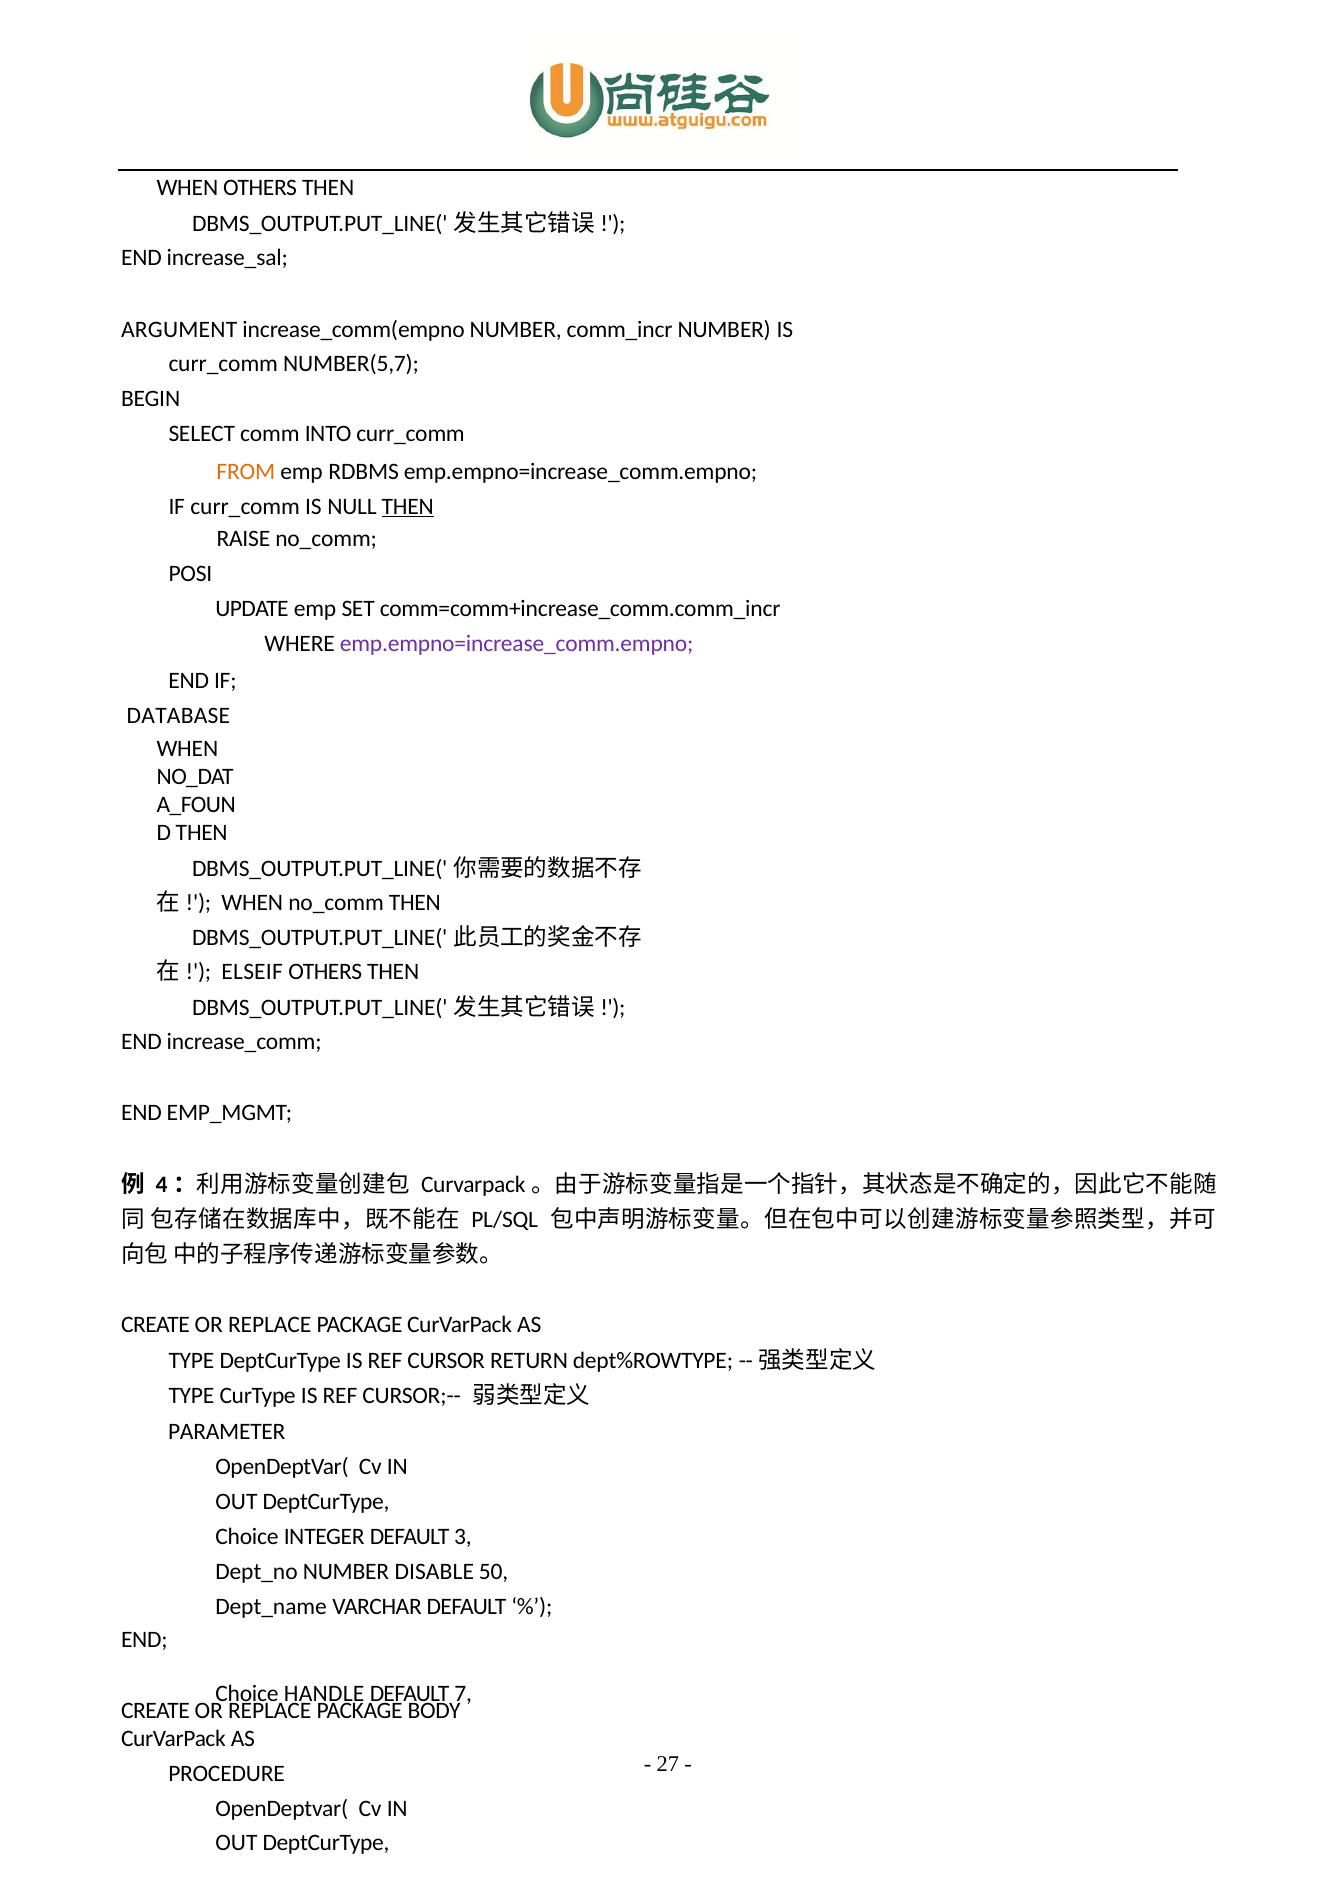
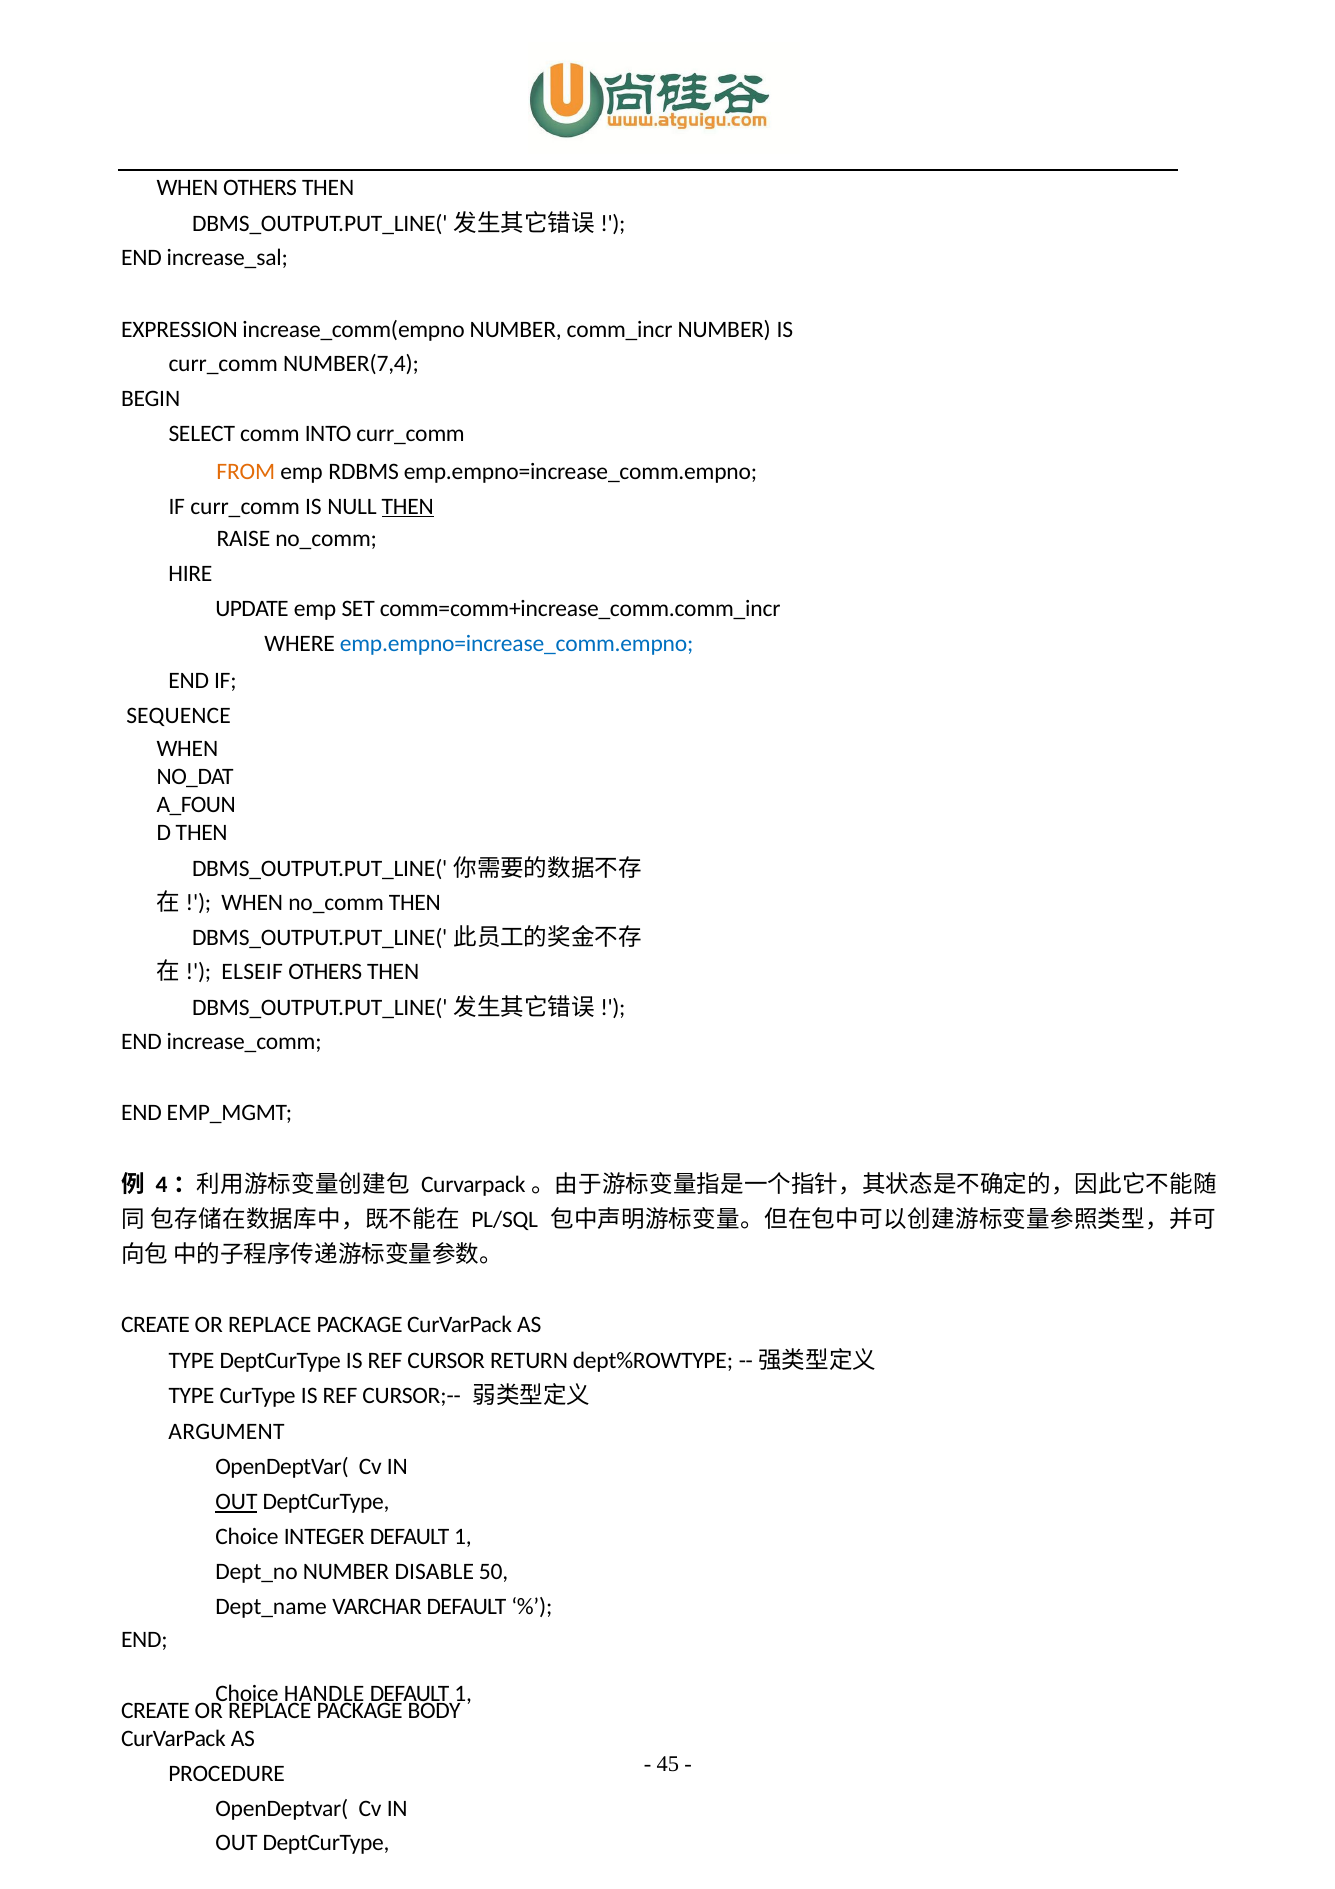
ARGUMENT: ARGUMENT -> EXPRESSION
NUMBER(5,7: NUMBER(5,7 -> NUMBER(7,4
POSI: POSI -> HIRE
emp.empno=increase_comm.empno at (517, 644) colour: purple -> blue
DATABASE: DATABASE -> SEQUENCE
PARAMETER: PARAMETER -> ARGUMENT
OUT at (236, 1502) underline: none -> present
INTEGER DEFAULT 3: 3 -> 1
7 at (463, 1694): 7 -> 1
27: 27 -> 45
